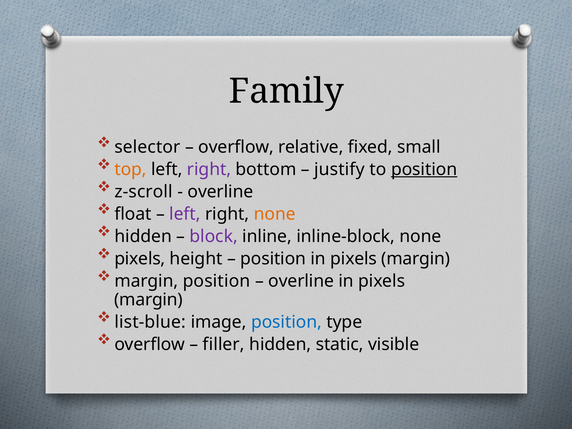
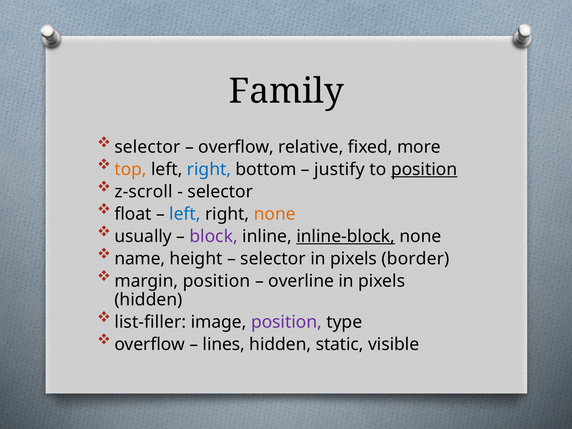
small: small -> more
right at (209, 169) colour: purple -> blue
overline at (220, 192): overline -> selector
left at (185, 214) colour: purple -> blue
hidden at (143, 236): hidden -> usually
inline-block underline: none -> present
pixels at (140, 259): pixels -> name
position at (273, 259): position -> selector
margin at (416, 259): margin -> border
margin at (148, 300): margin -> hidden
list-blue: list-blue -> list-filler
position at (286, 322) colour: blue -> purple
filler: filler -> lines
